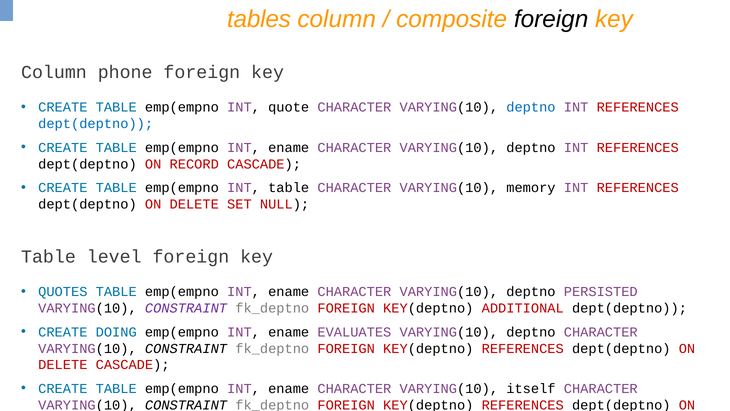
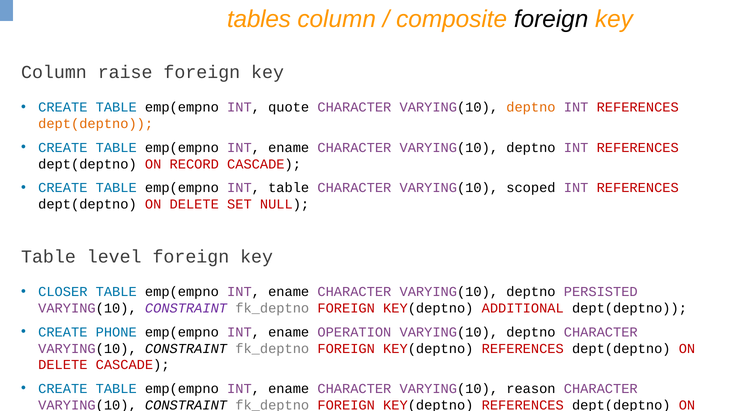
phone: phone -> raise
deptno at (531, 107) colour: blue -> orange
dept(deptno at (96, 124) colour: blue -> orange
memory: memory -> scoped
QUOTES: QUOTES -> CLOSER
DOING: DOING -> PHONE
EVALUATES: EVALUATES -> OPERATION
itself: itself -> reason
